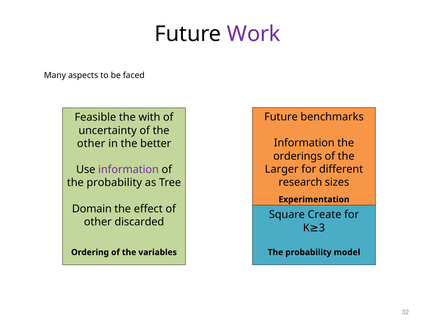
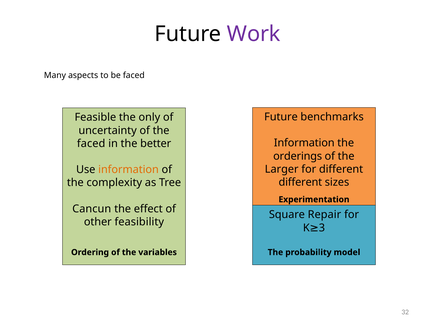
with: with -> only
other at (91, 143): other -> faced
information at (128, 169) colour: purple -> orange
research at (300, 182): research -> different
probability at (114, 182): probability -> complexity
Domain: Domain -> Cancun
Create: Create -> Repair
discarded: discarded -> feasibility
